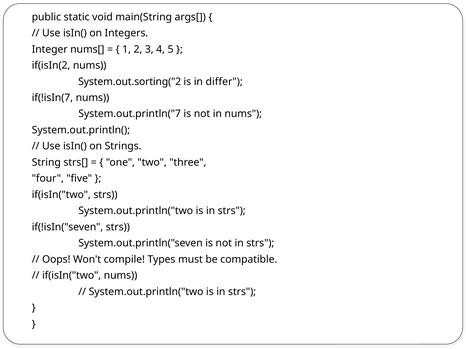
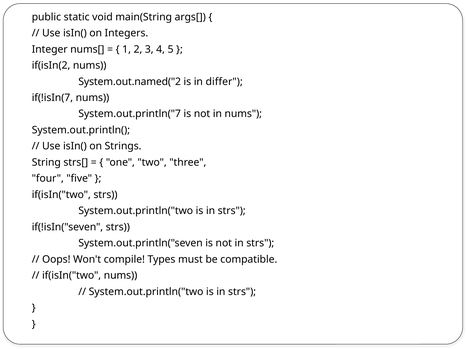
System.out.sorting("2: System.out.sorting("2 -> System.out.named("2
